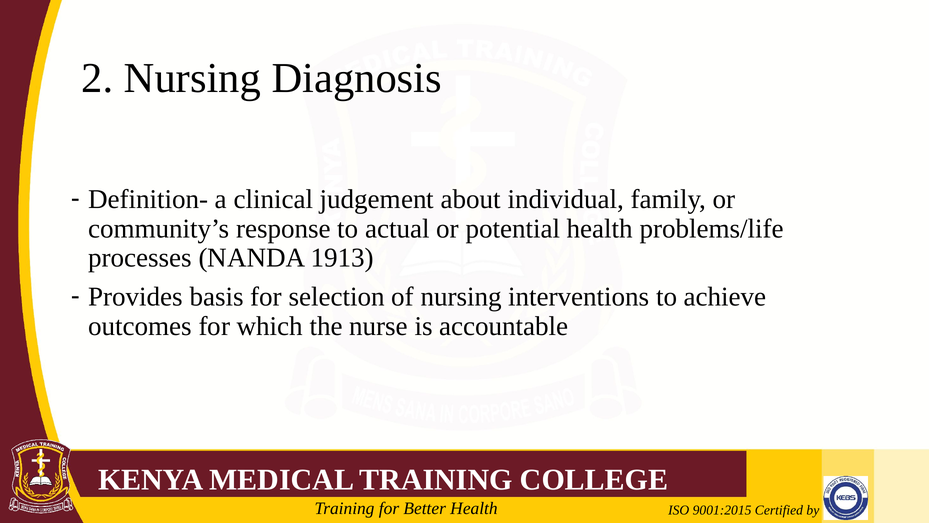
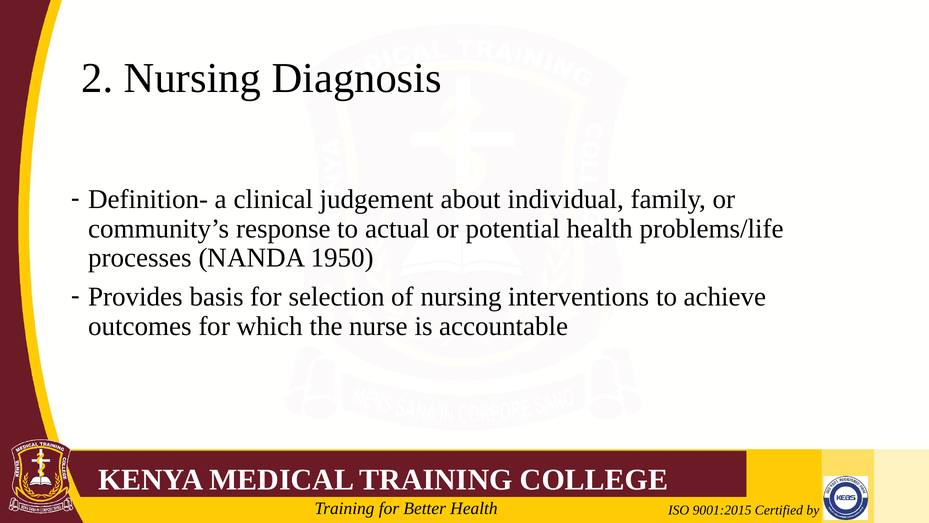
1913: 1913 -> 1950
